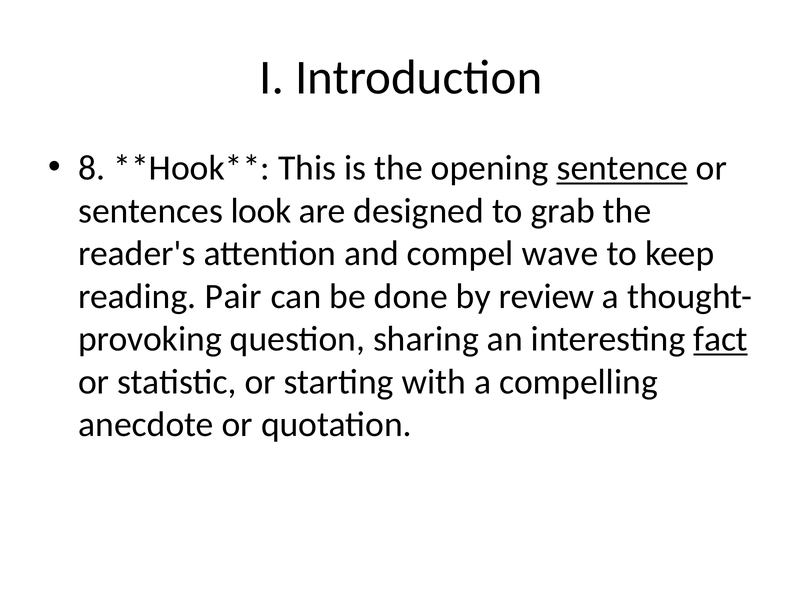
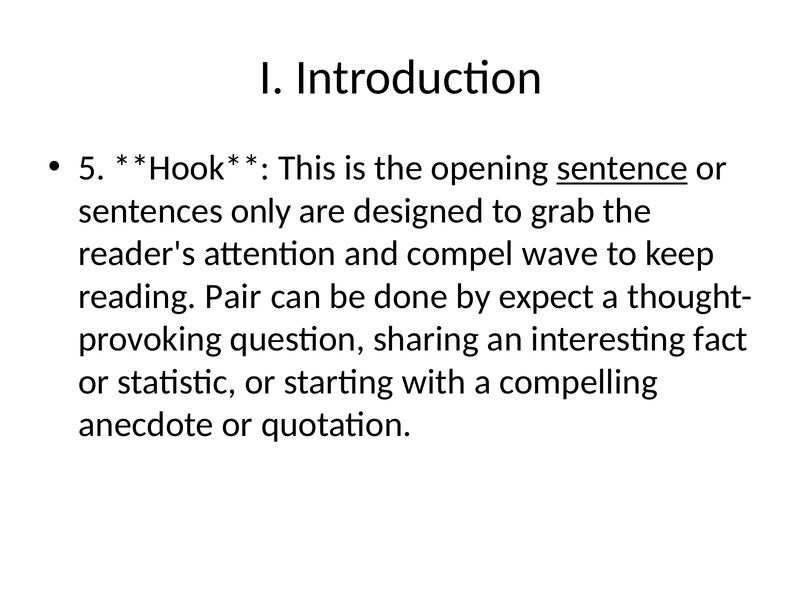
8: 8 -> 5
look: look -> only
review: review -> expect
fact underline: present -> none
